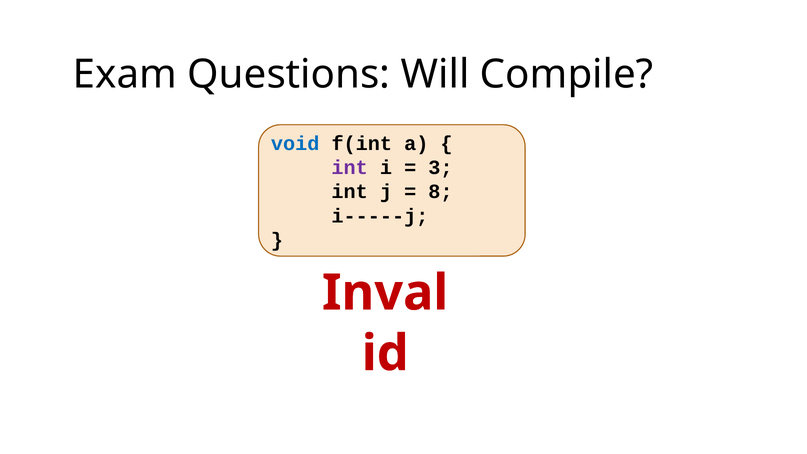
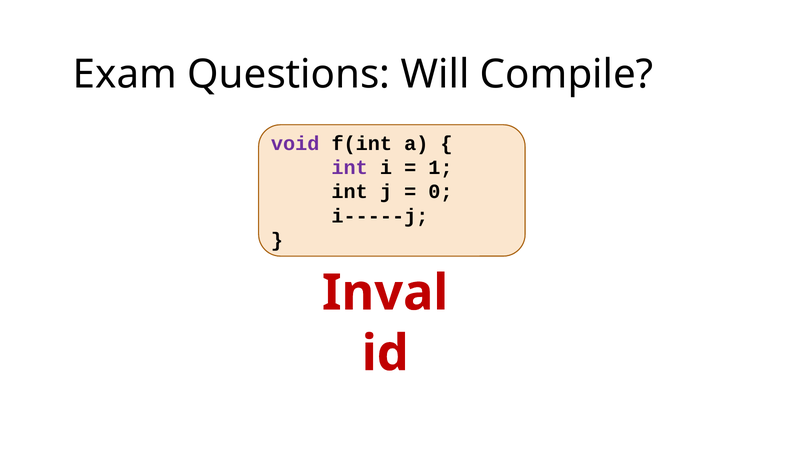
void colour: blue -> purple
3: 3 -> 1
8: 8 -> 0
